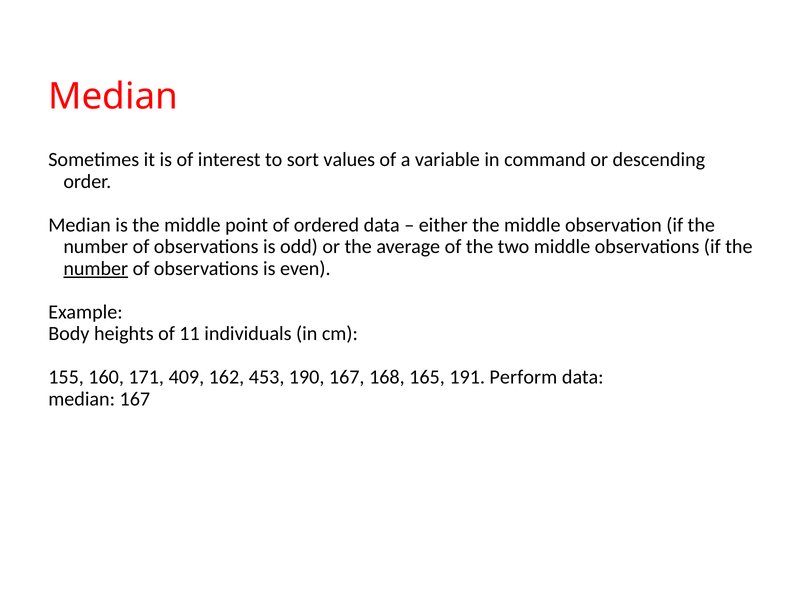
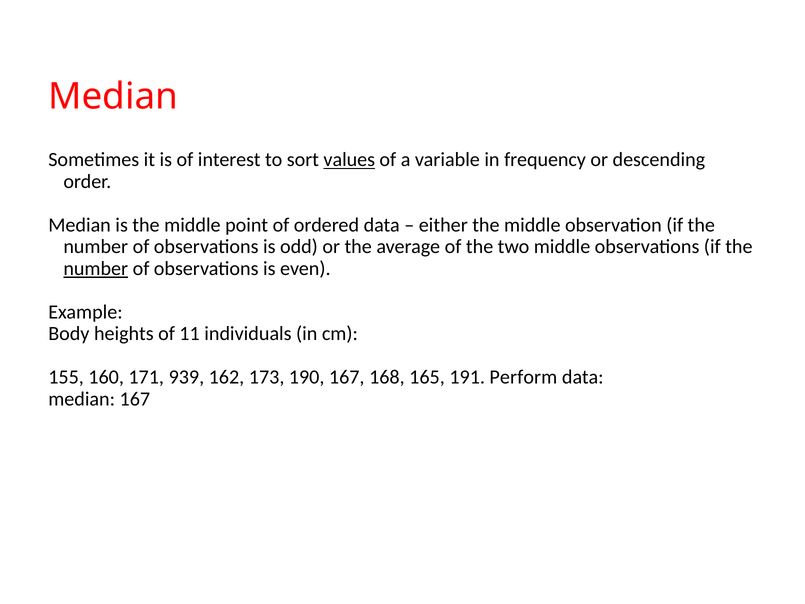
values underline: none -> present
command: command -> frequency
409: 409 -> 939
453: 453 -> 173
